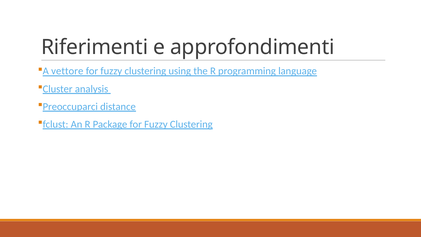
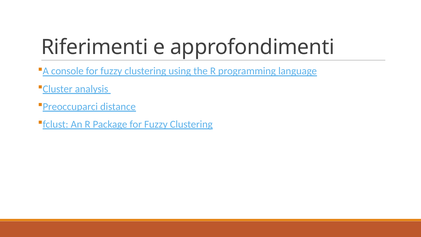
vettore: vettore -> console
